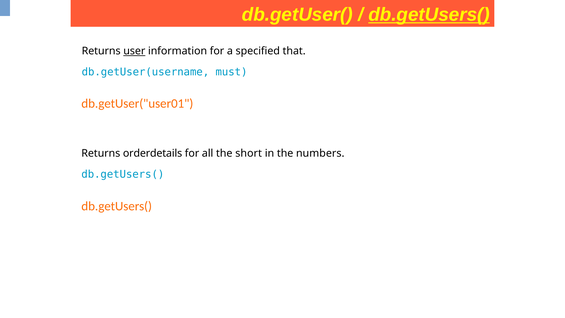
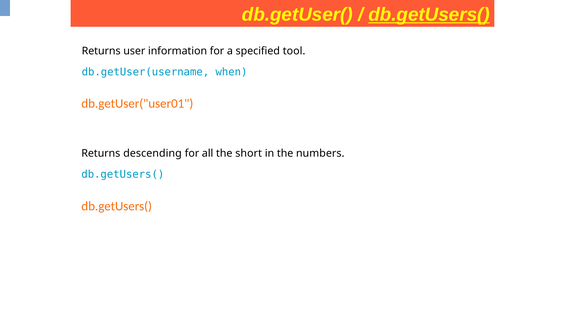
user underline: present -> none
that: that -> tool
must: must -> when
orderdetails: orderdetails -> descending
